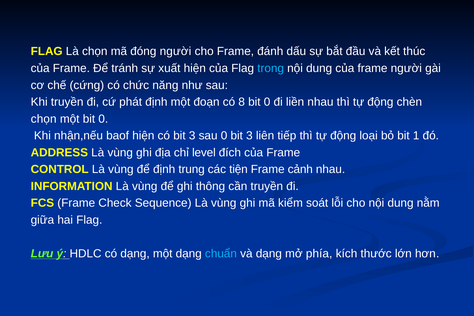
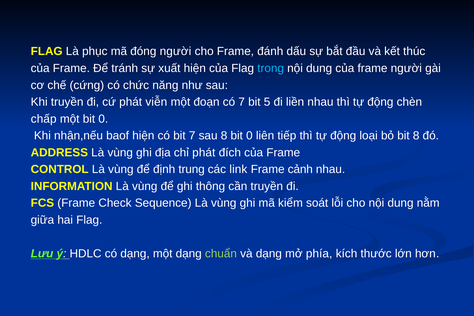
Là chọn: chọn -> phục
phát định: định -> viễn
có 8: 8 -> 7
0 at (267, 102): 0 -> 5
chọn at (44, 119): chọn -> chấp
có bit 3: 3 -> 7
sau 0: 0 -> 8
3 at (249, 136): 3 -> 0
bit 1: 1 -> 8
chỉ level: level -> phát
tiện: tiện -> link
chuẩn colour: light blue -> light green
